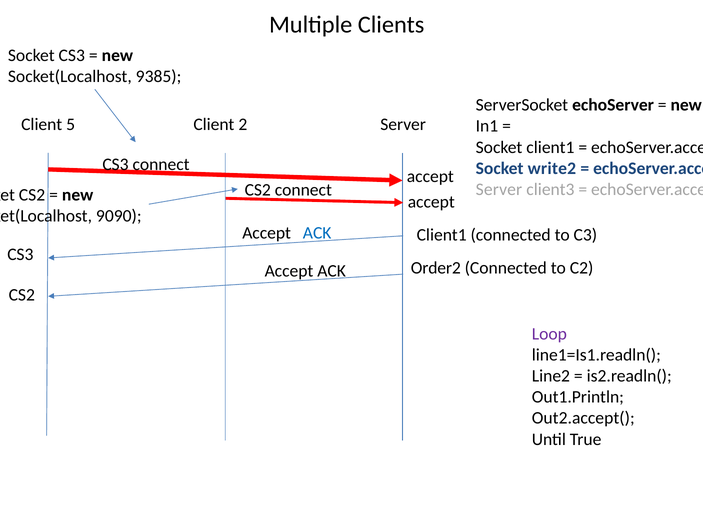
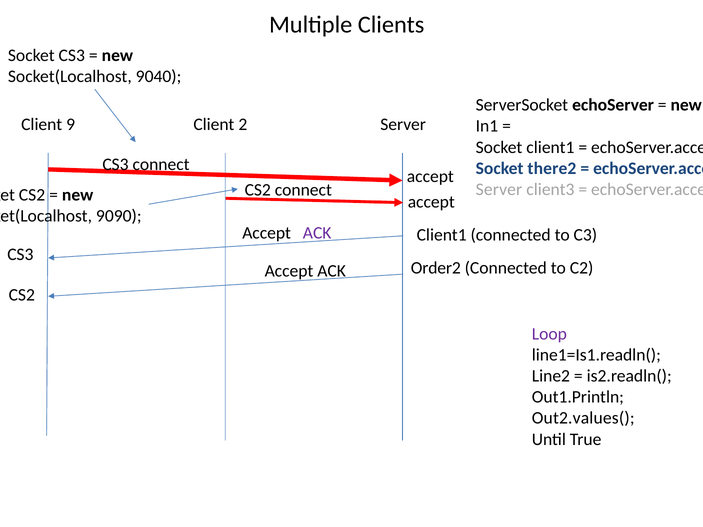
9385: 9385 -> 9040
5: 5 -> 9
write2: write2 -> there2
ACK at (317, 233) colour: blue -> purple
Out2.accept(: Out2.accept( -> Out2.values(
